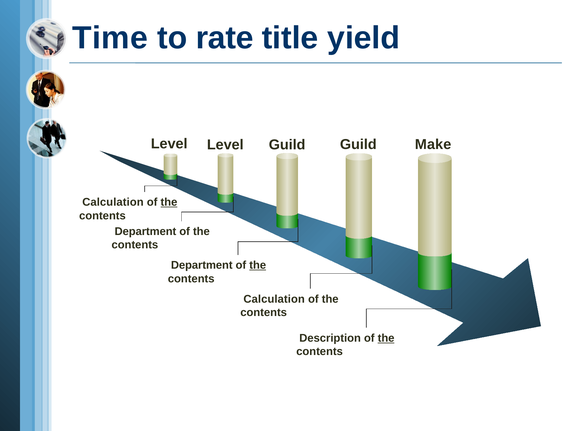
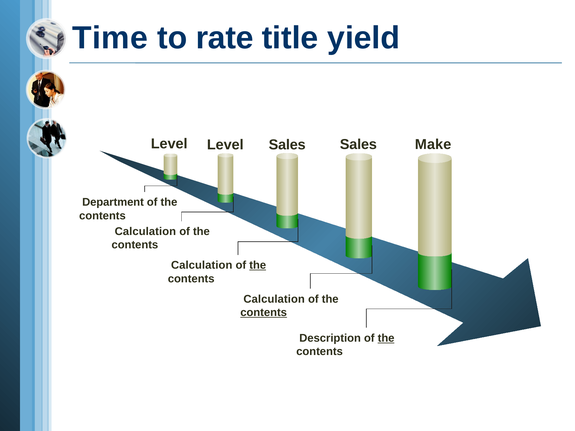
Guild at (358, 145): Guild -> Sales
Guild at (287, 145): Guild -> Sales
Calculation at (113, 202): Calculation -> Department
the at (169, 202) underline: present -> none
Department at (145, 232): Department -> Calculation
Department at (202, 265): Department -> Calculation
contents at (264, 313) underline: none -> present
